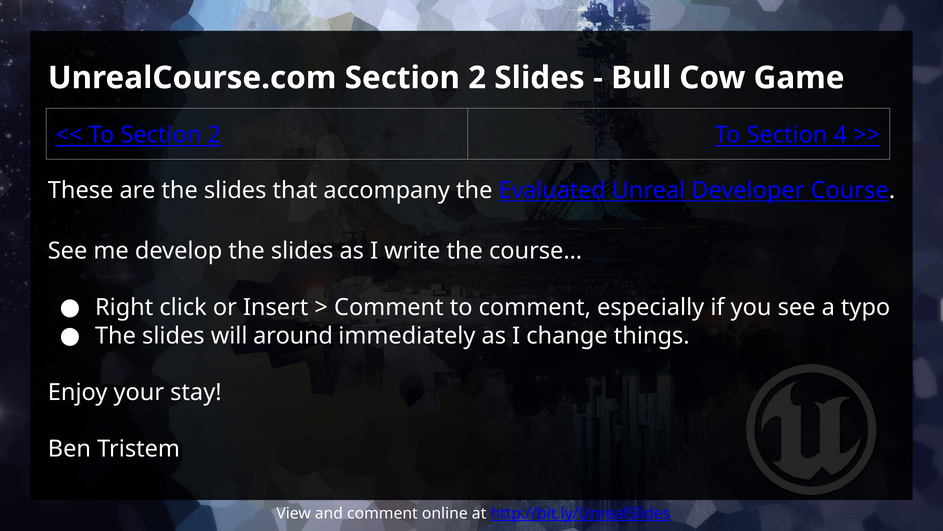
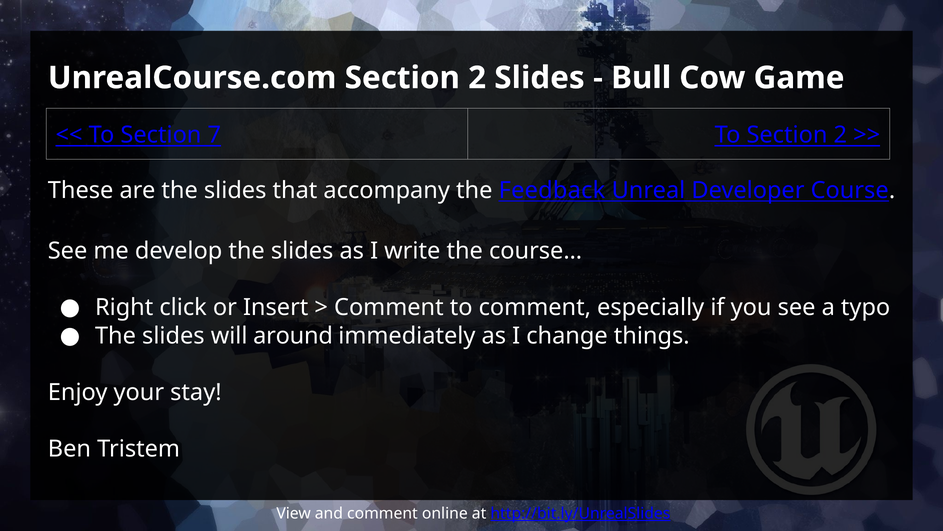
To Section 2: 2 -> 7
To Section 4: 4 -> 2
Evaluated: Evaluated -> Feedback
